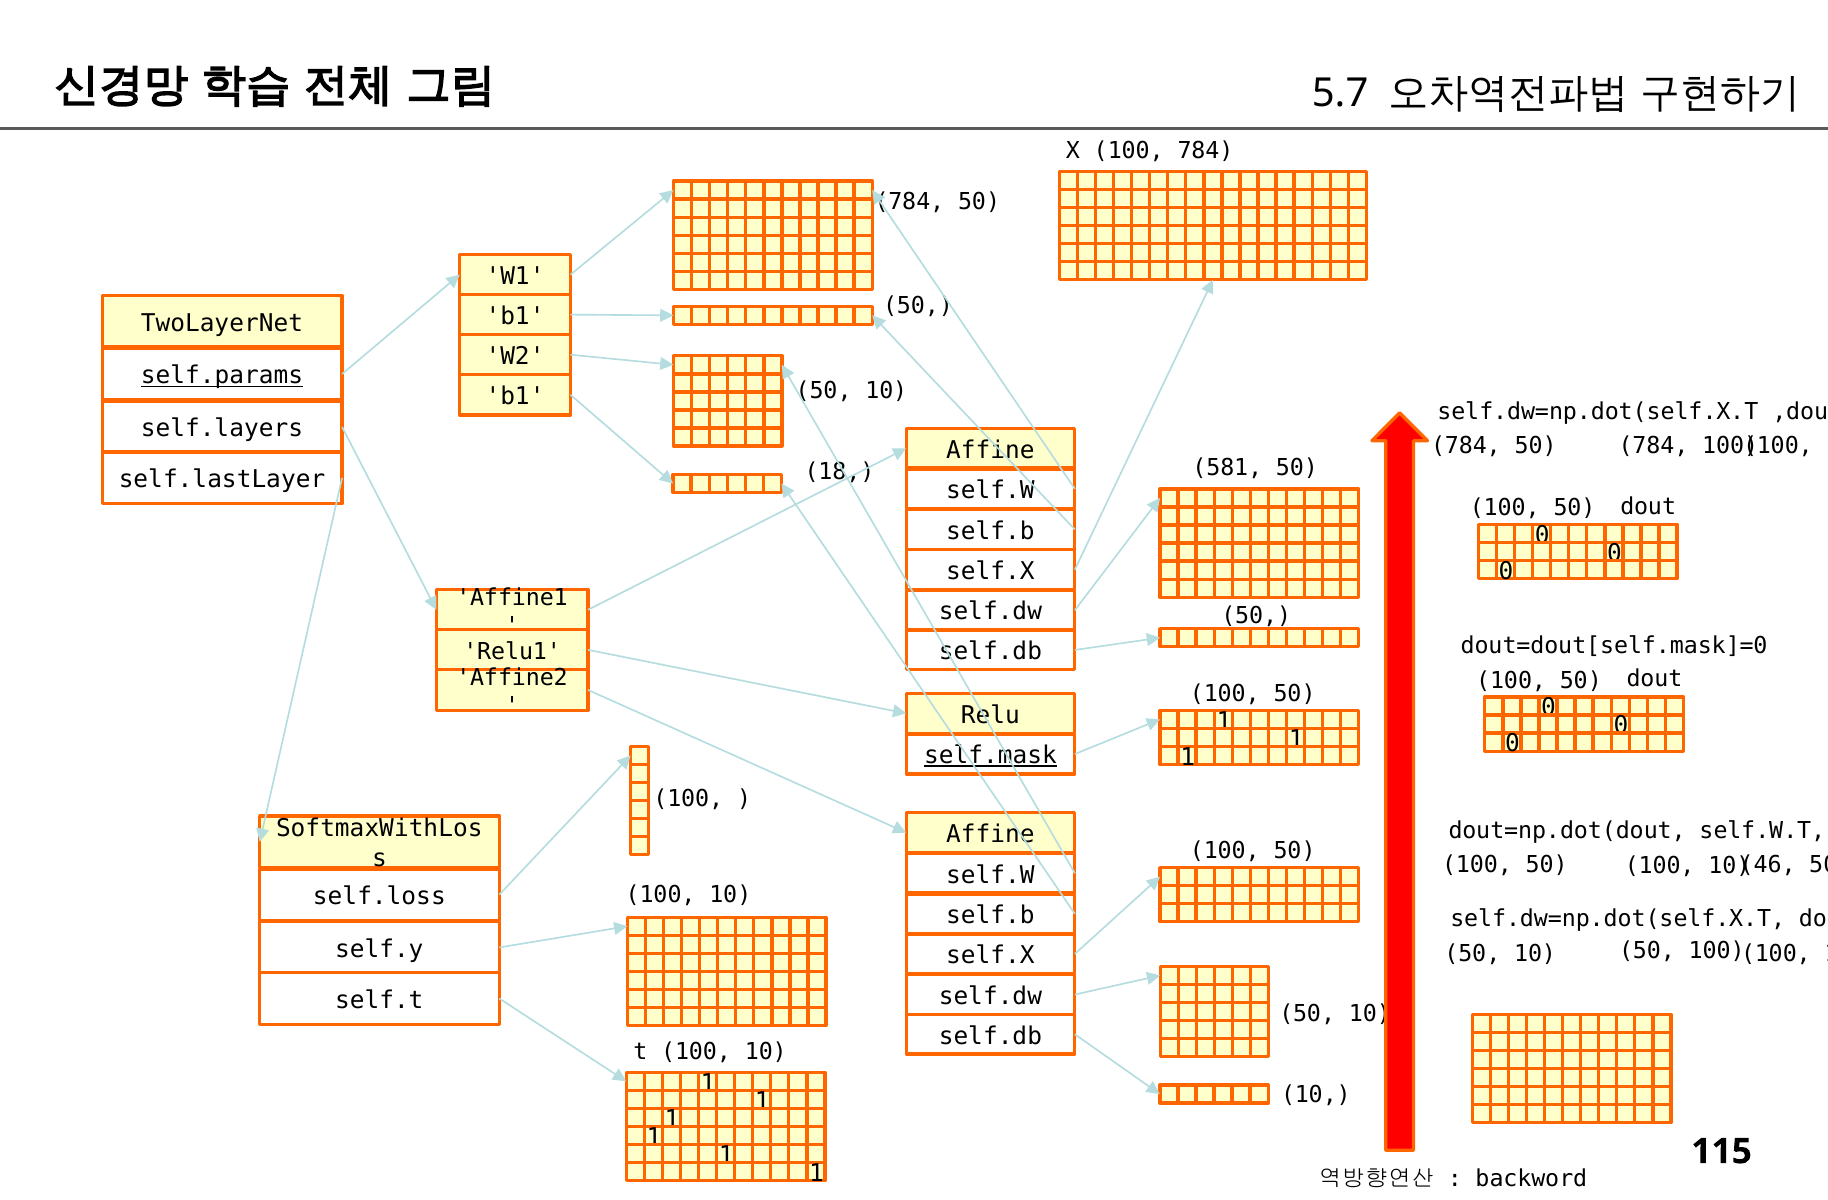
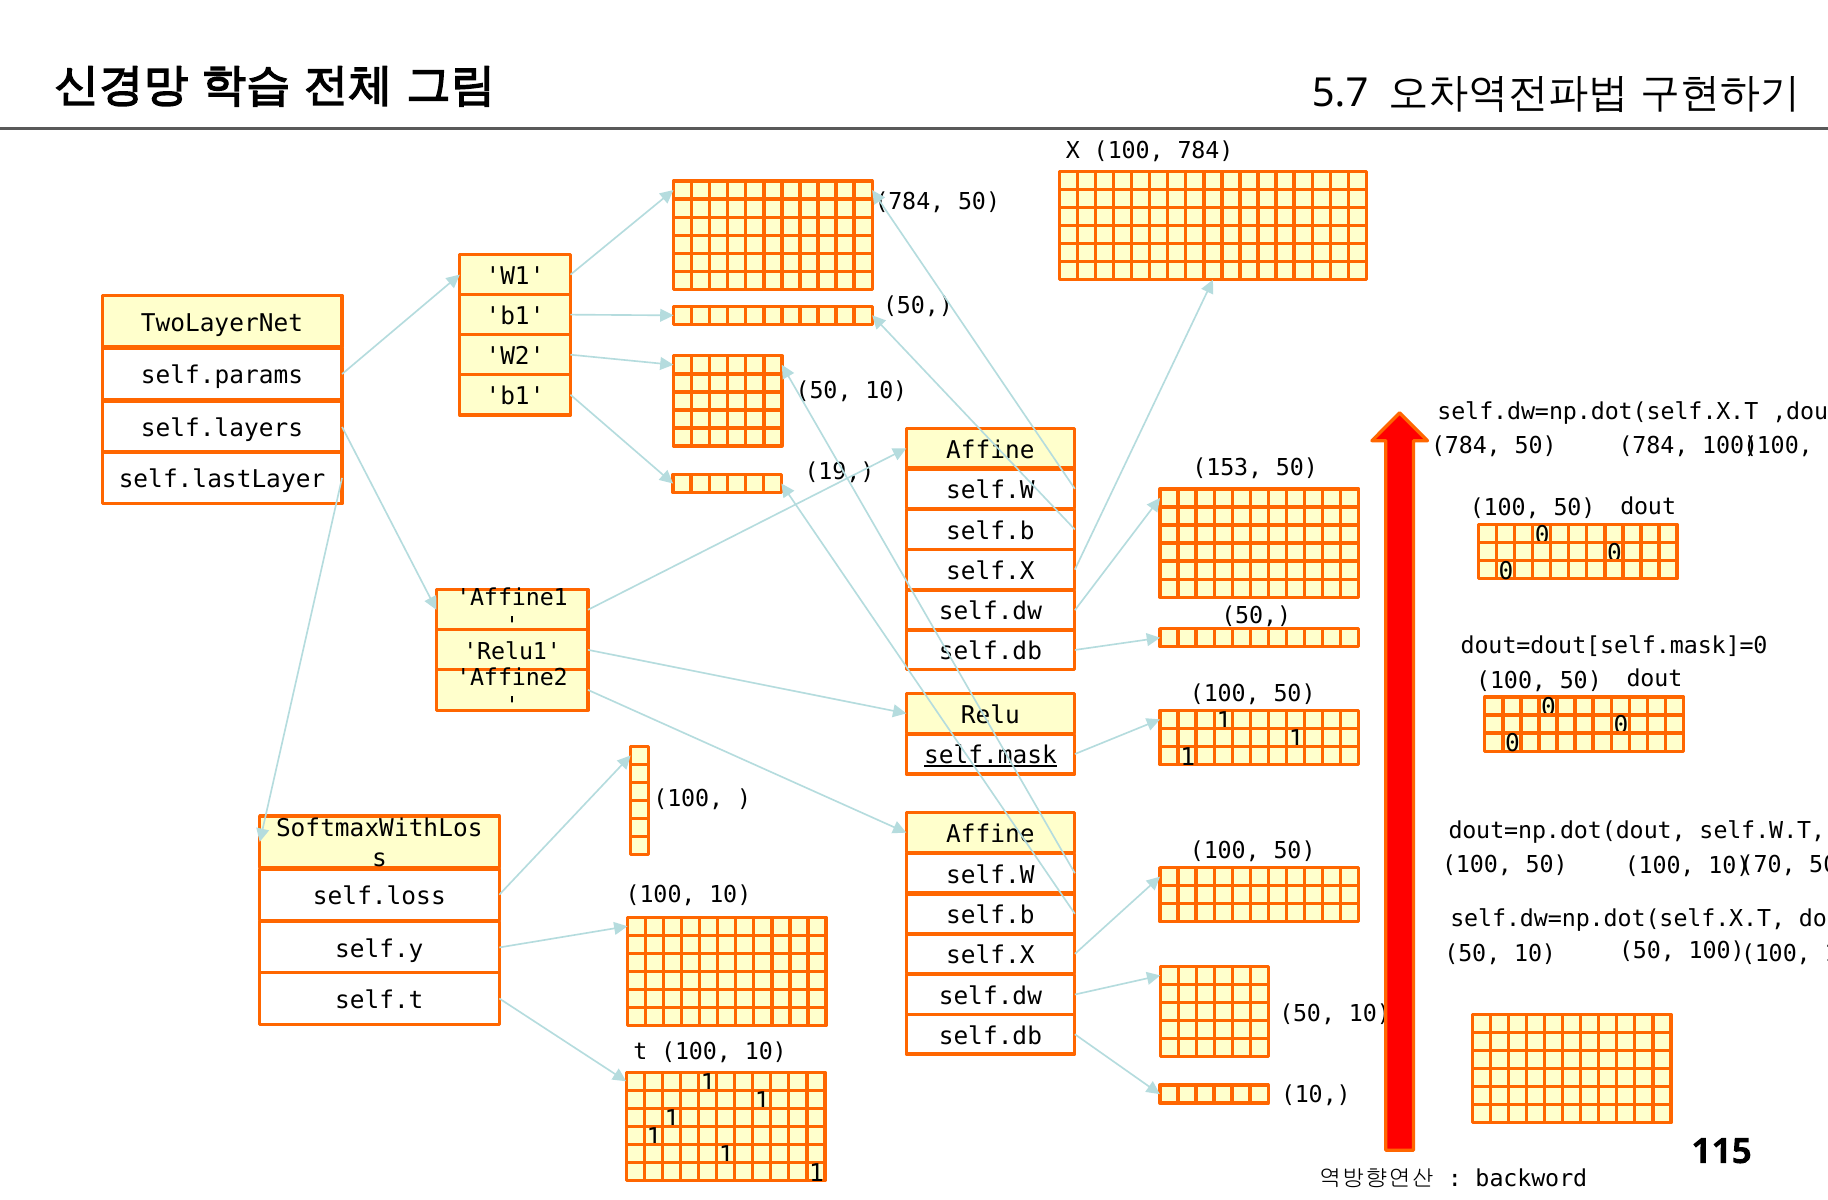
self.params underline: present -> none
581: 581 -> 153
18: 18 -> 19
46: 46 -> 70
